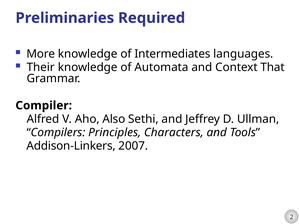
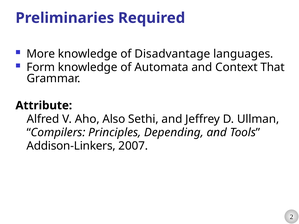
Intermediates: Intermediates -> Disadvantage
Their: Their -> Form
Compiler: Compiler -> Attribute
Characters: Characters -> Depending
